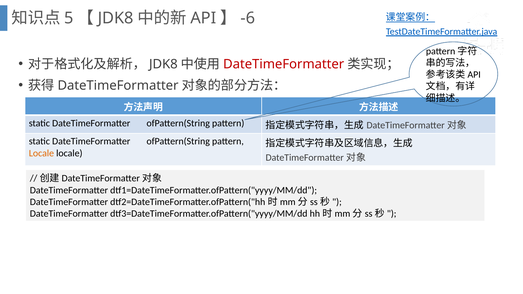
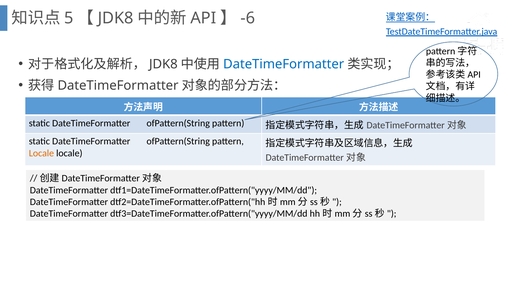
DateTimeFormatter at (284, 64) colour: red -> blue
